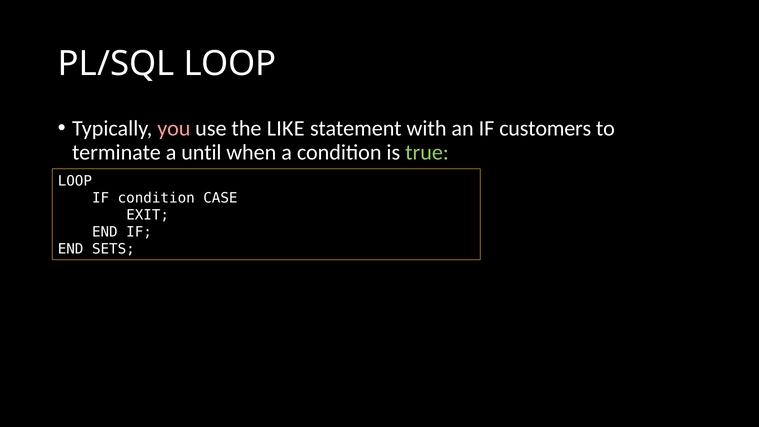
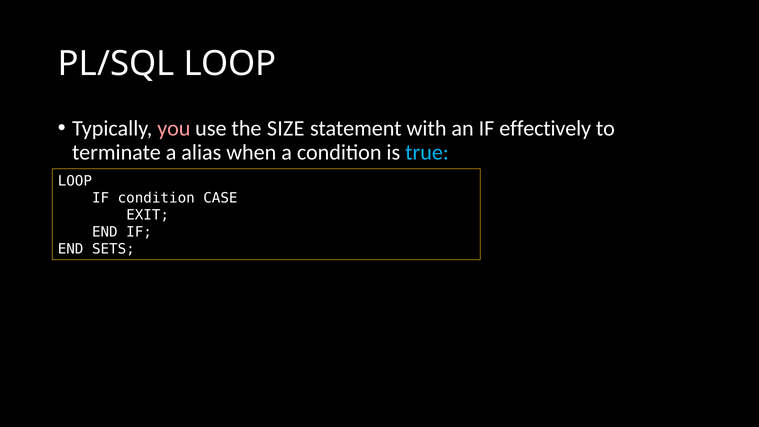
LIKE: LIKE -> SIZE
customers: customers -> effectively
until: until -> alias
true colour: light green -> light blue
